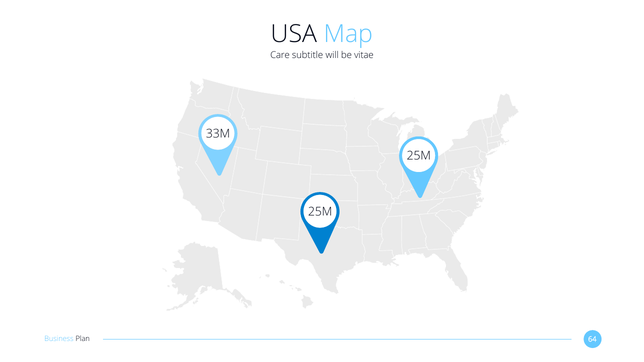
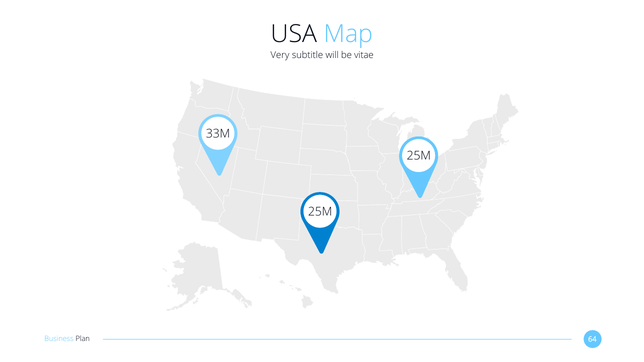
Care: Care -> Very
